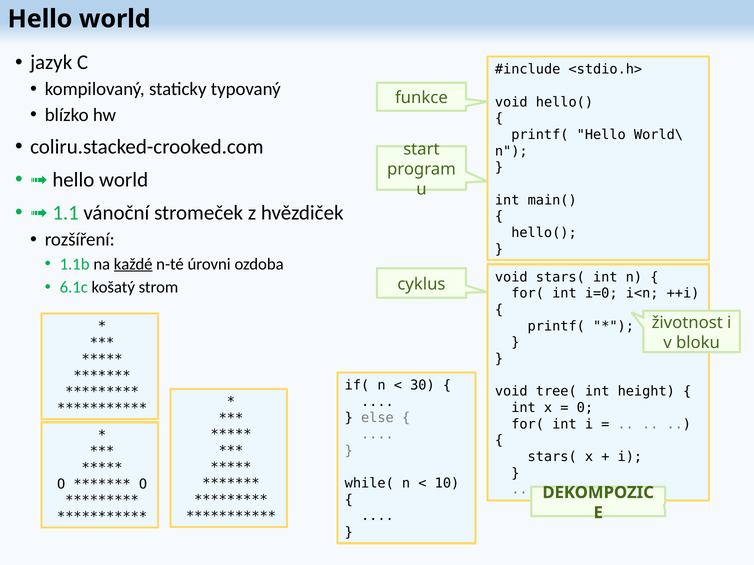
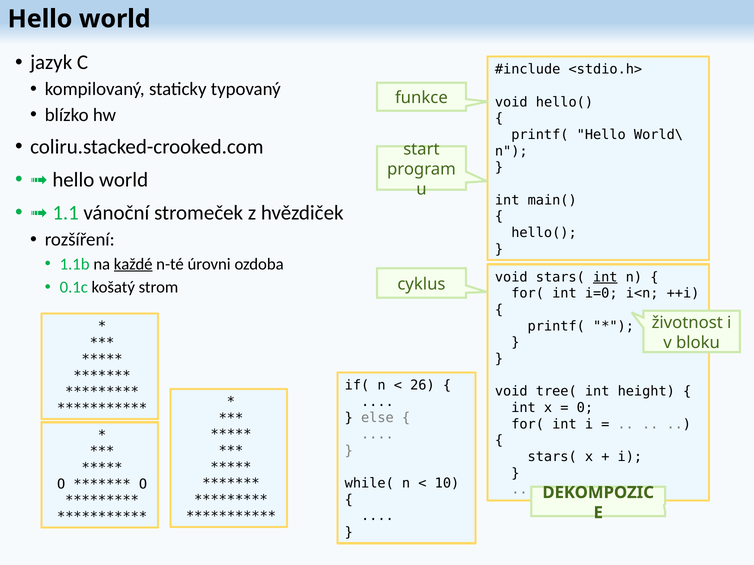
int at (605, 277) underline: none -> present
6.1c: 6.1c -> 0.1c
30: 30 -> 26
